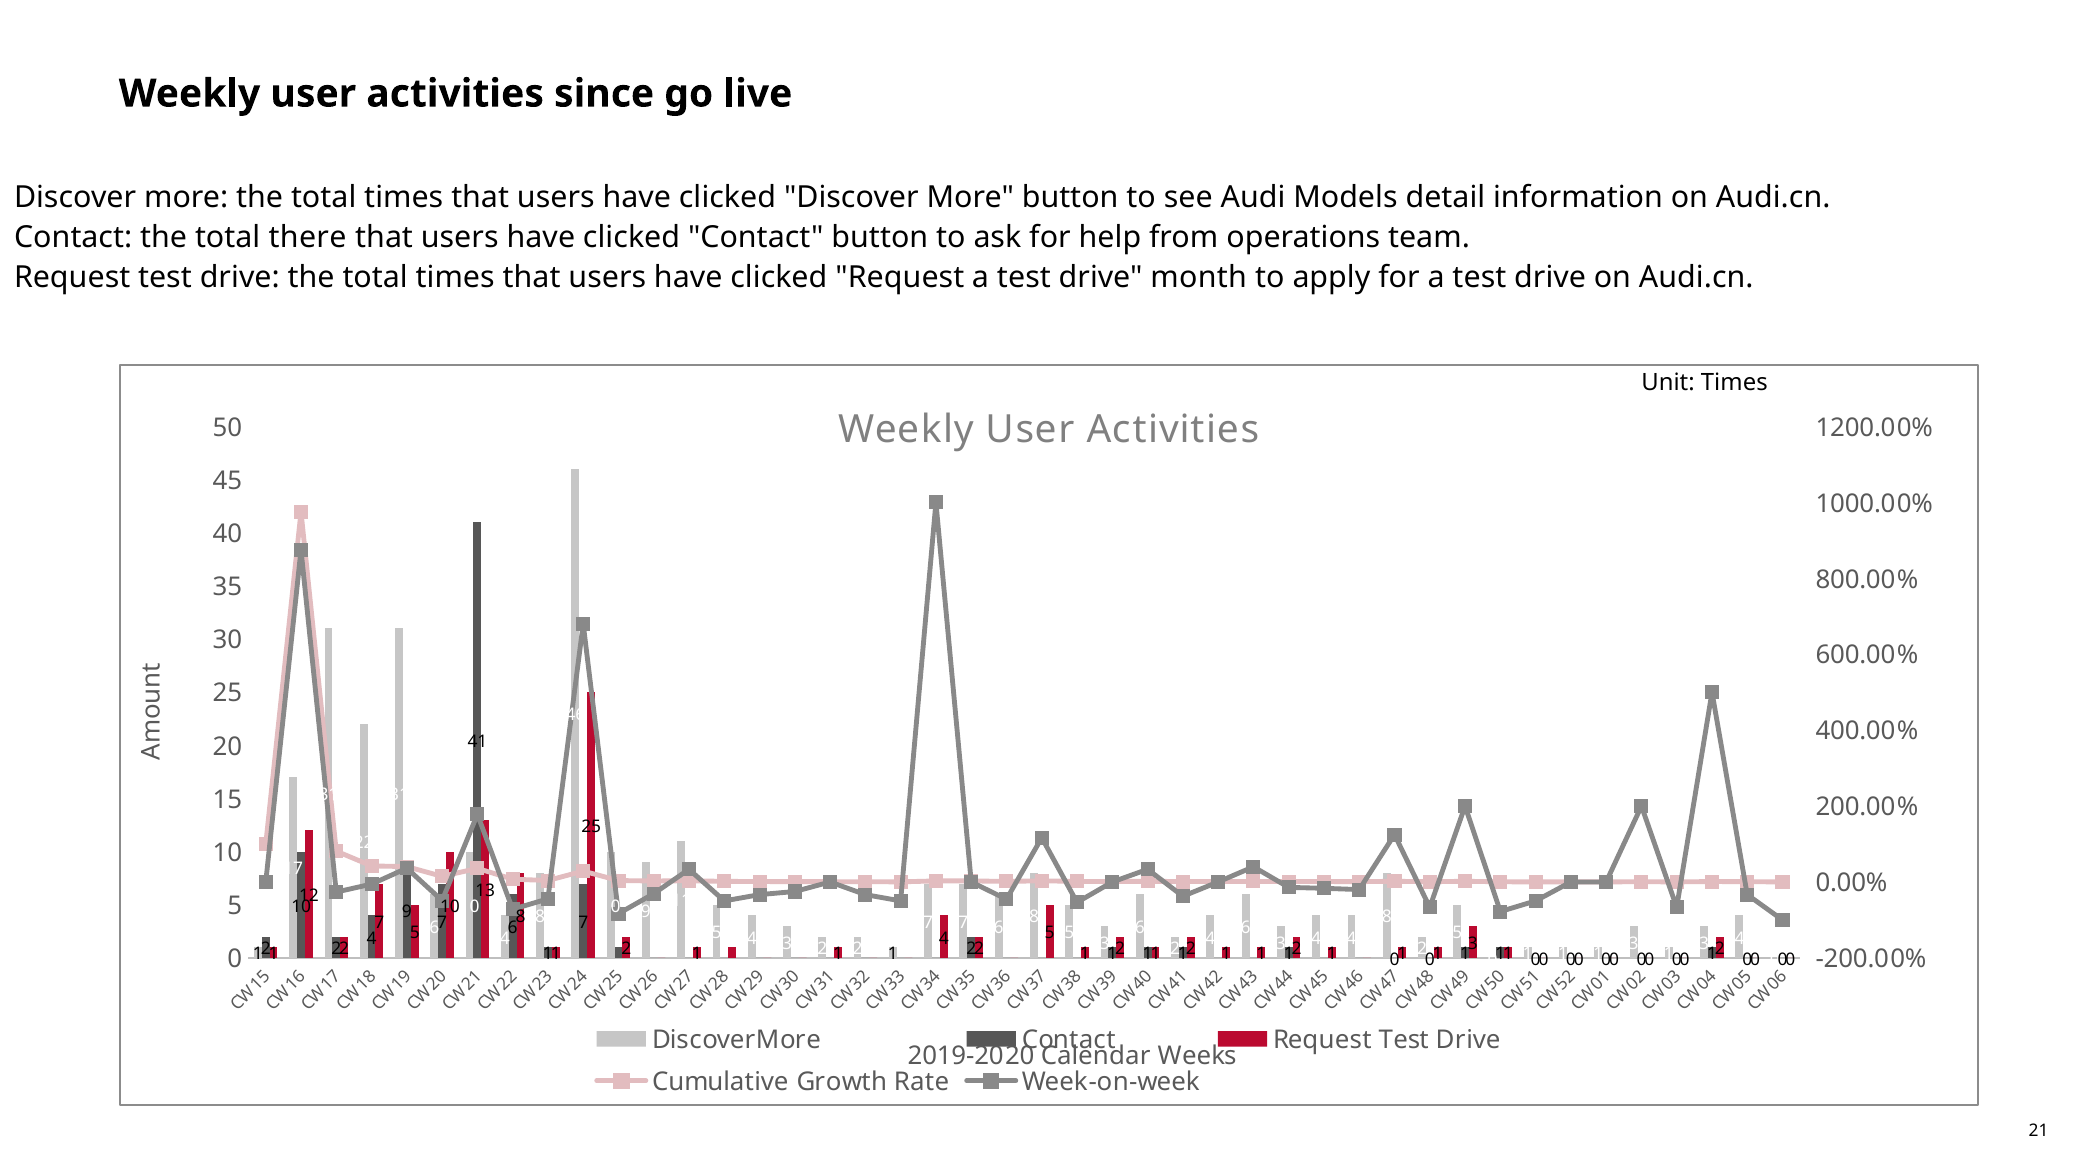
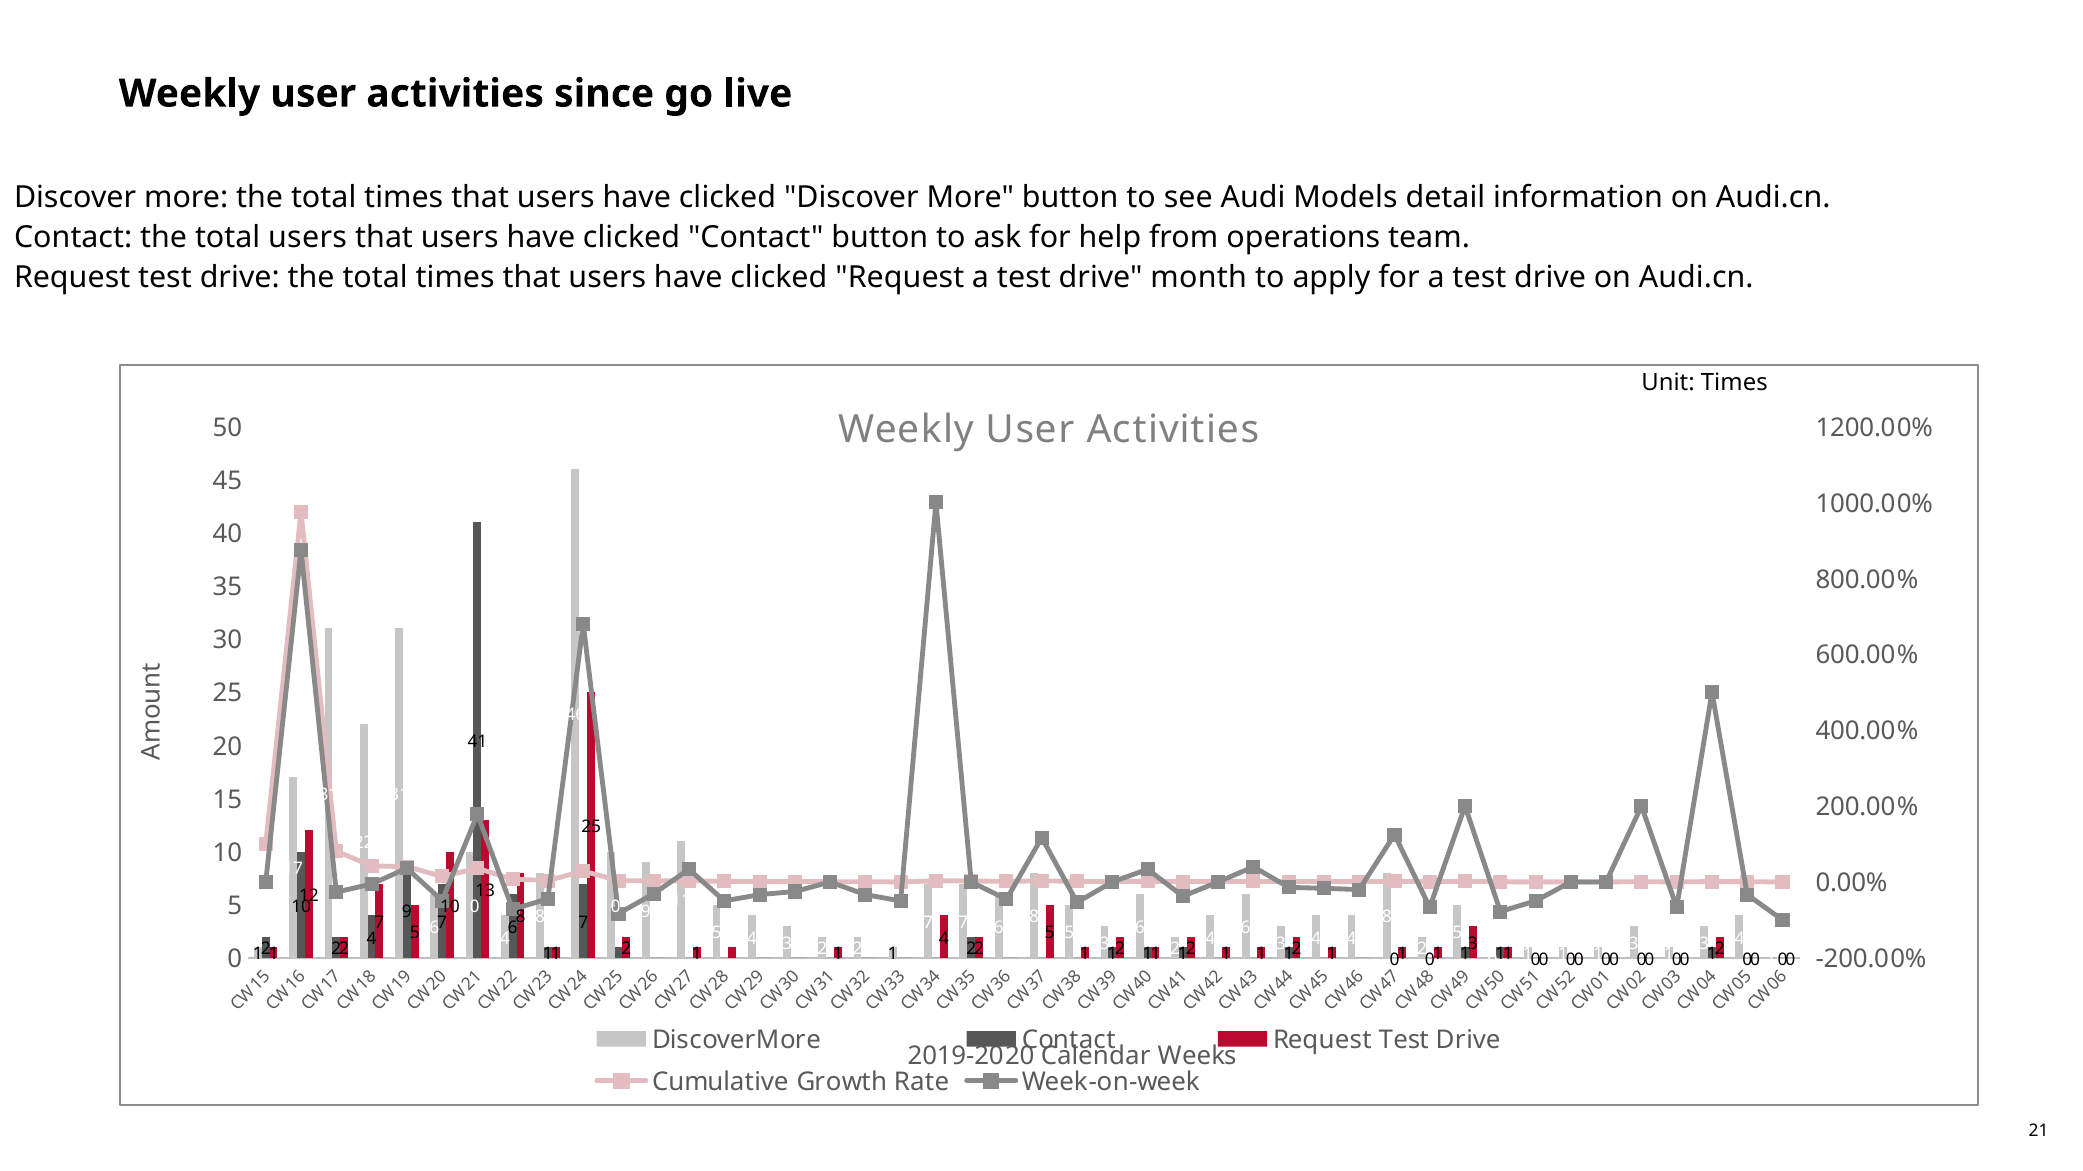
total there: there -> users
